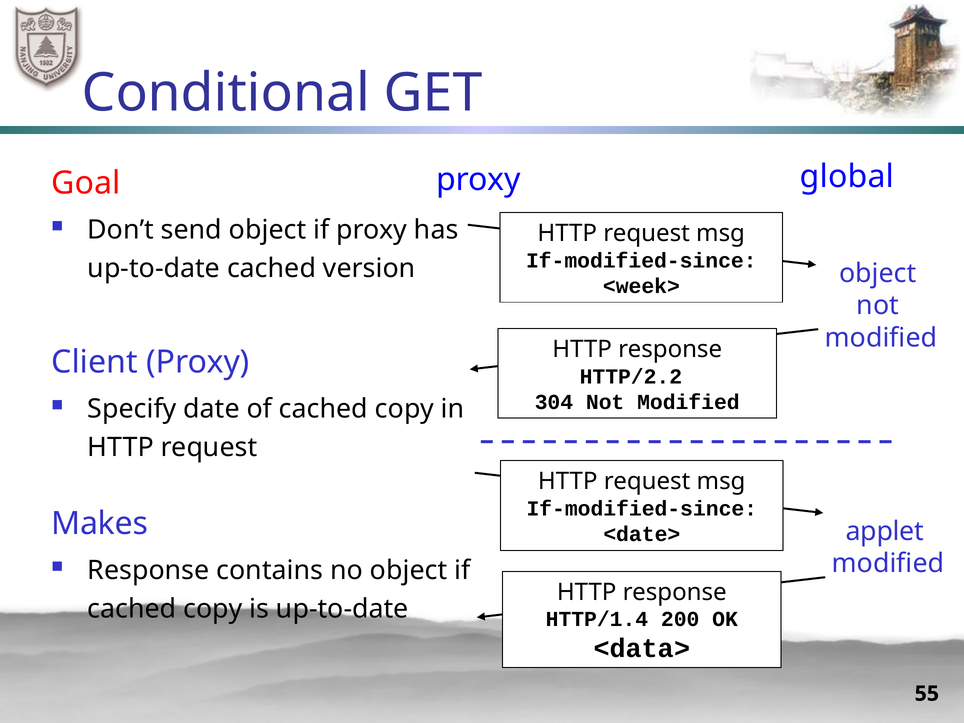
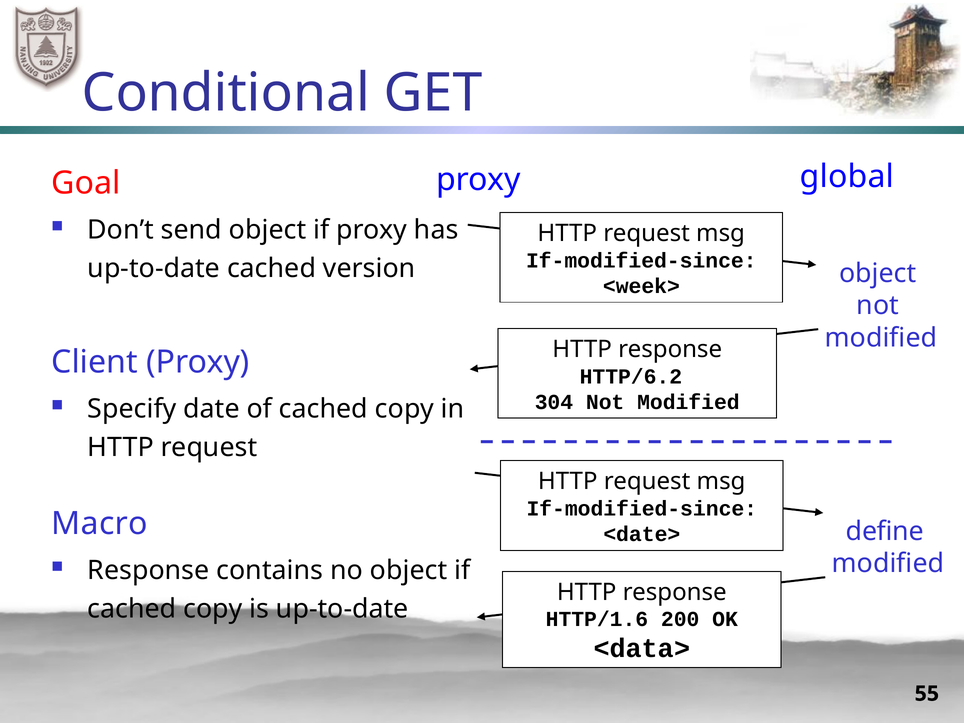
HTTP/2.2: HTTP/2.2 -> HTTP/6.2
Makes: Makes -> Macro
applet: applet -> define
HTTP/1.4: HTTP/1.4 -> HTTP/1.6
